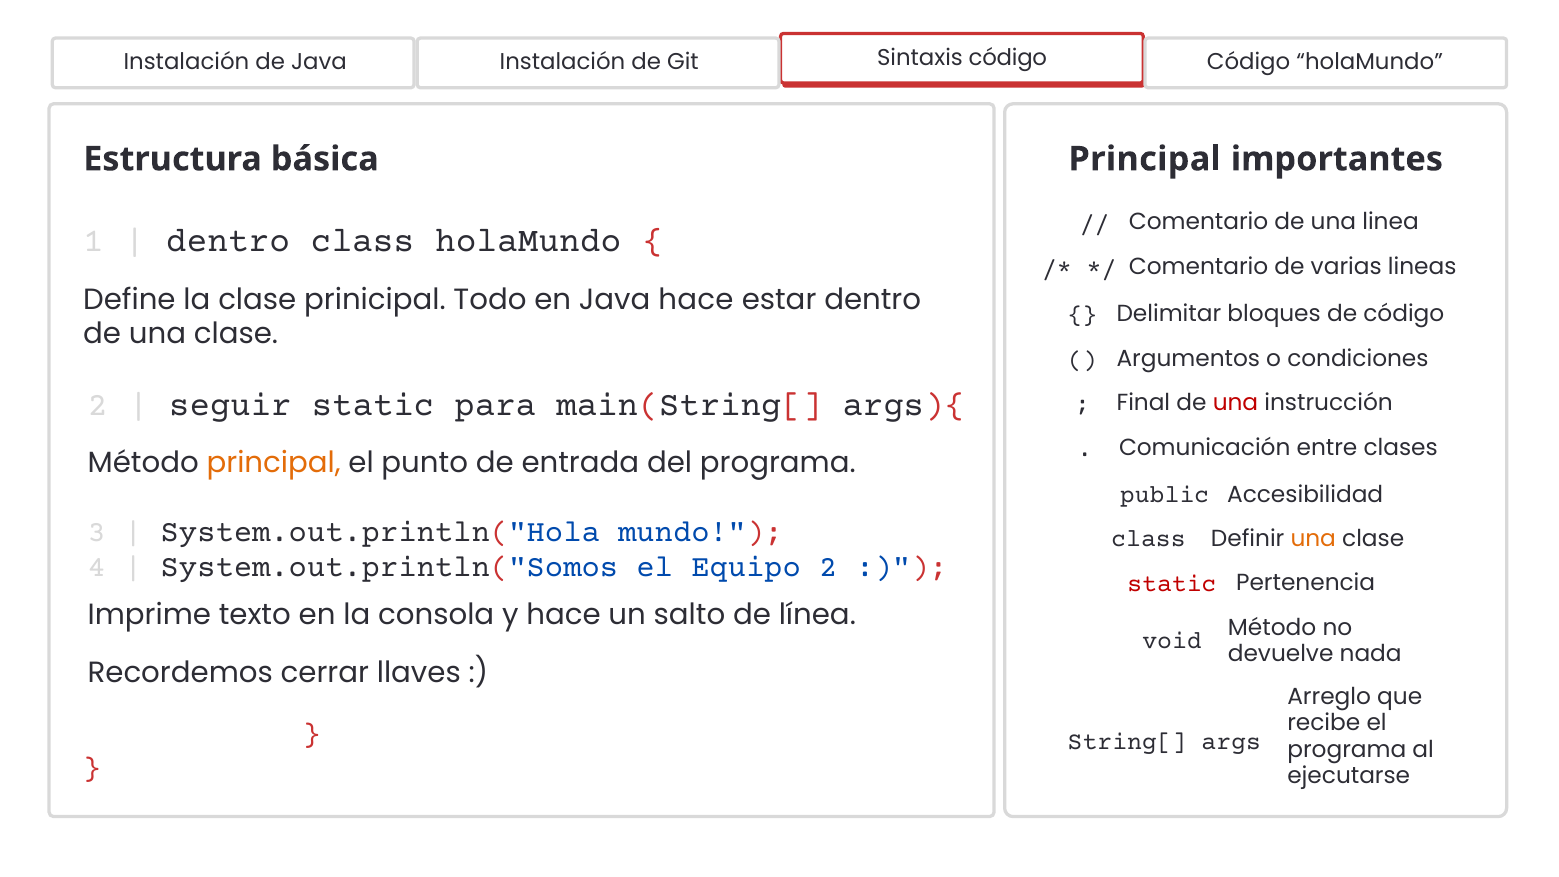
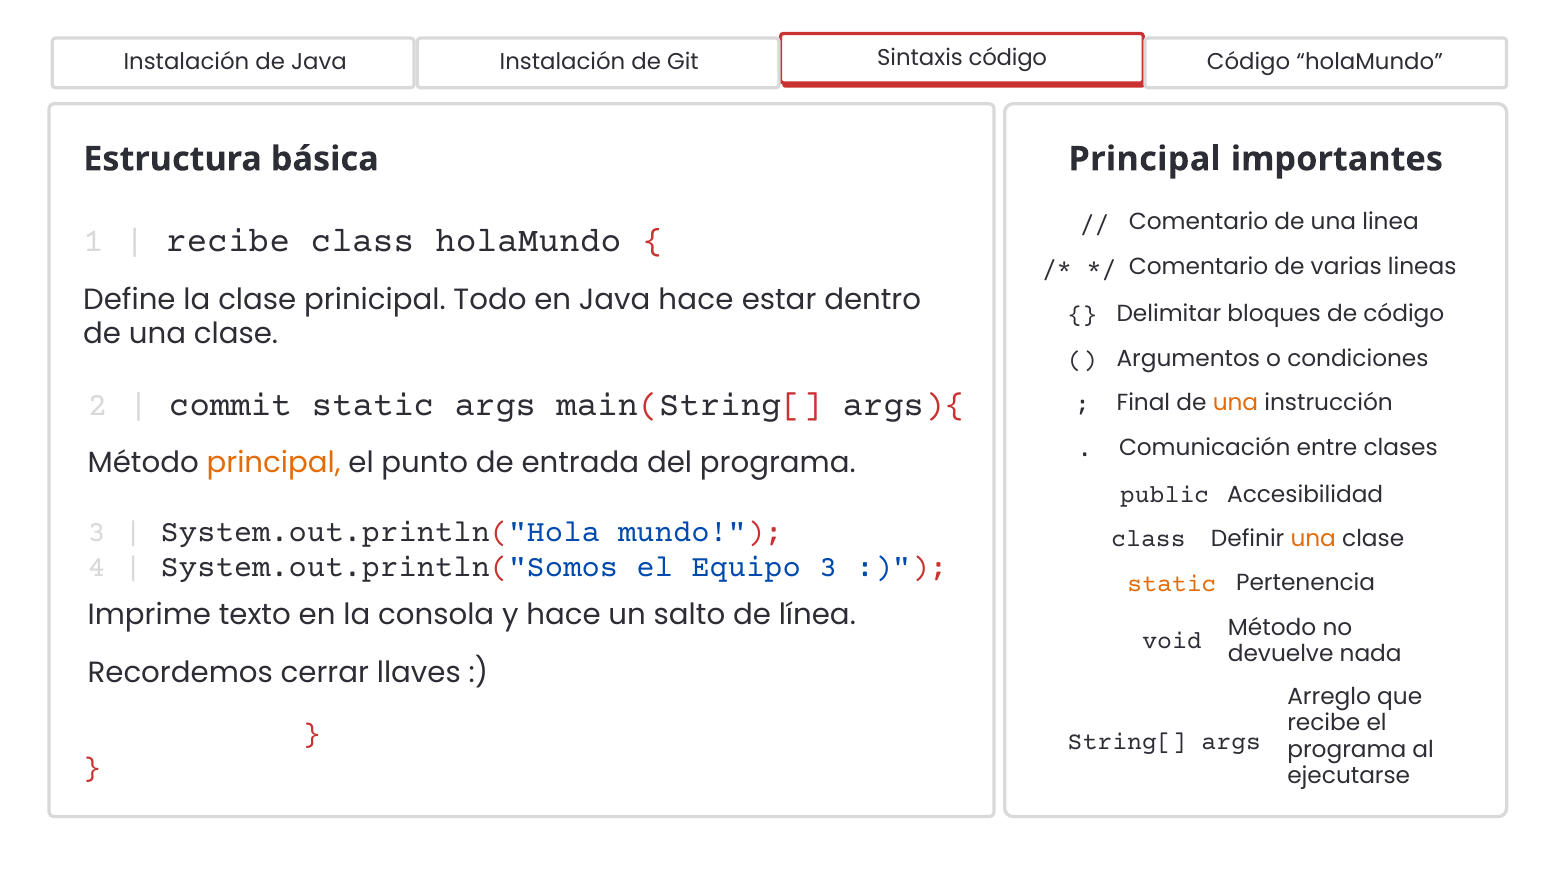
dentro at (228, 241): dentro -> recibe
seguir: seguir -> commit
static para: para -> args
una at (1235, 403) colour: red -> orange
Equipo 2: 2 -> 3
static at (1172, 583) colour: red -> orange
